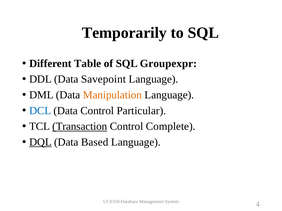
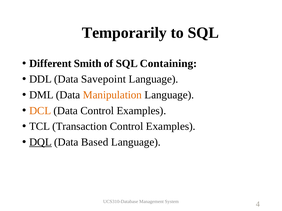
Table: Table -> Smith
Groupexpr: Groupexpr -> Containing
DCL colour: blue -> orange
Data Control Particular: Particular -> Examples
Transaction underline: present -> none
Complete at (171, 127): Complete -> Examples
